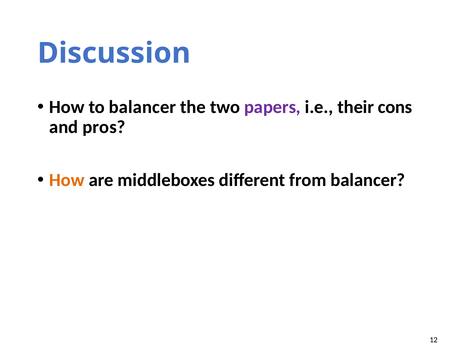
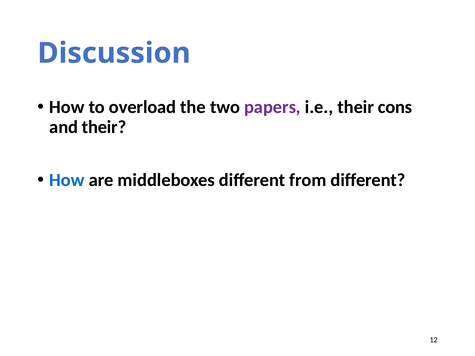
to balancer: balancer -> overload
and pros: pros -> their
How at (67, 180) colour: orange -> blue
from balancer: balancer -> different
